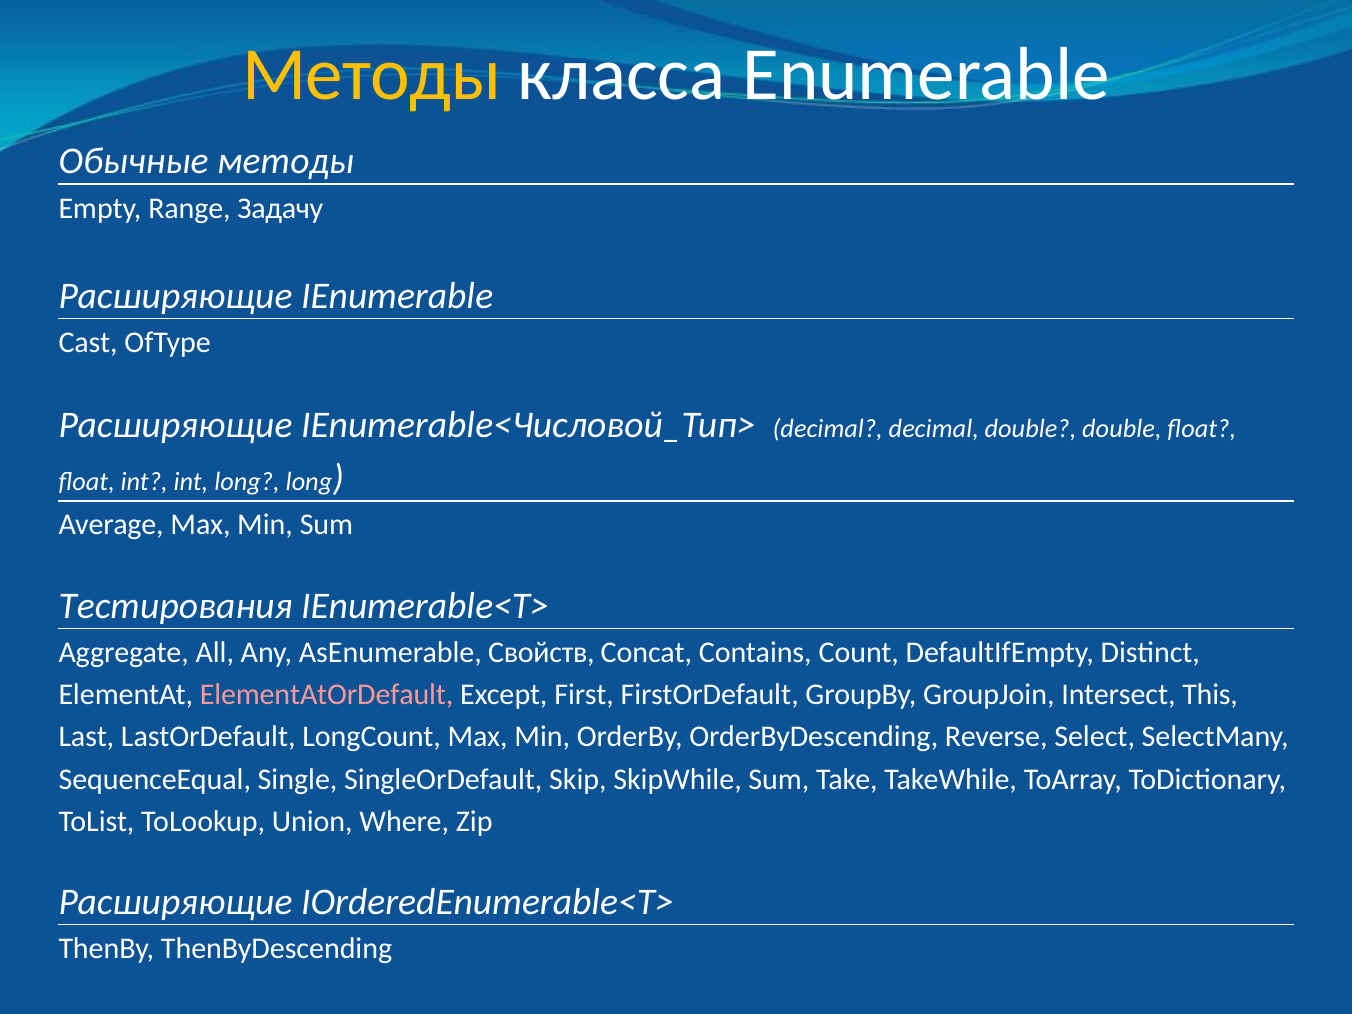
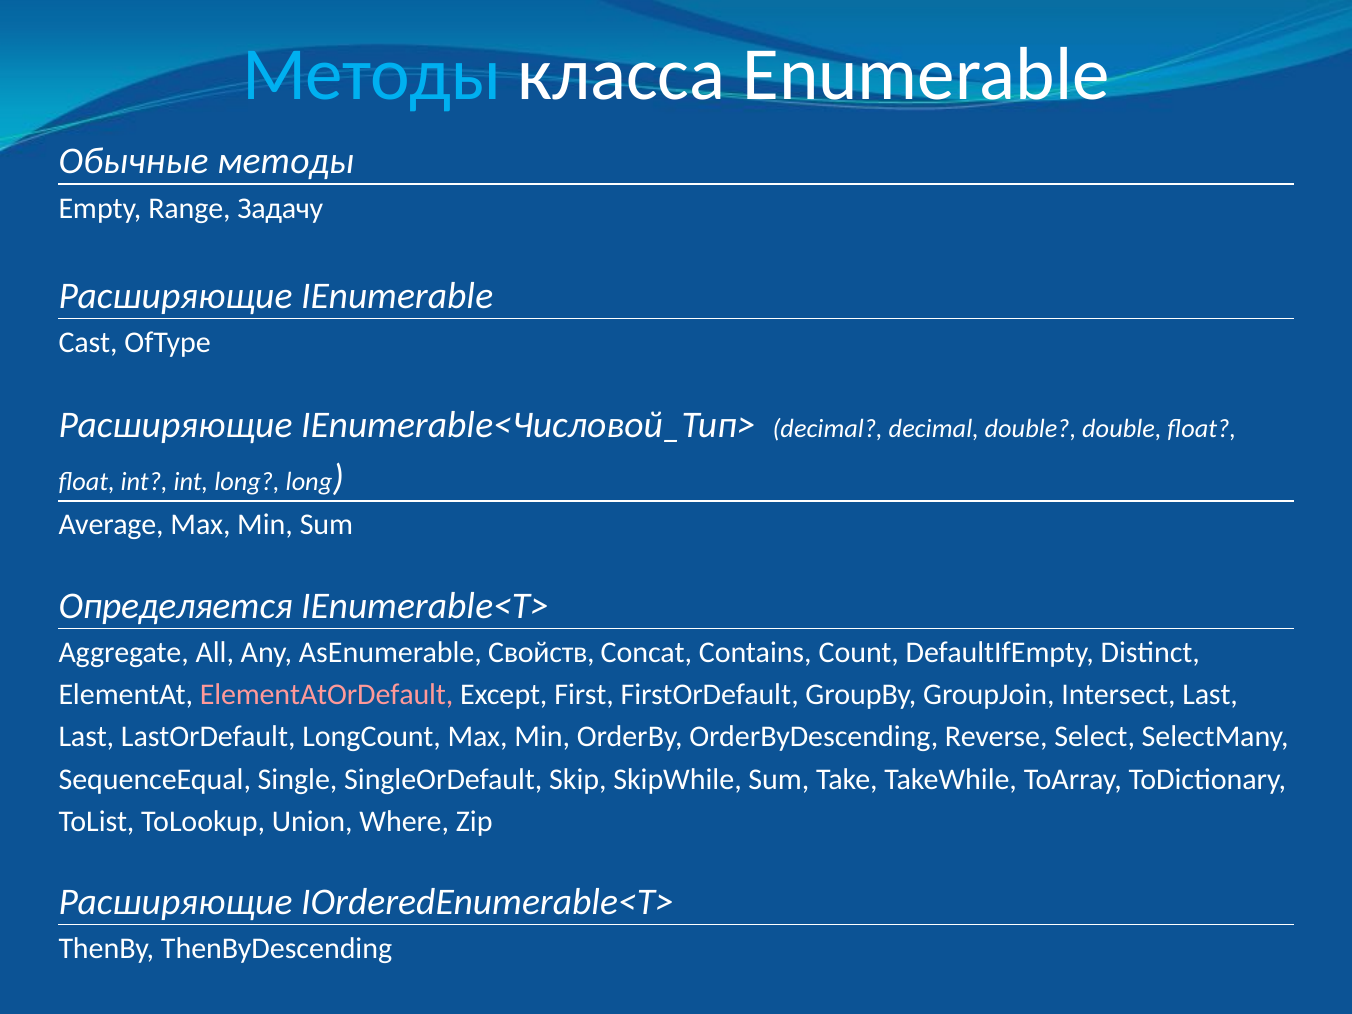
Методы at (372, 75) colour: yellow -> light blue
Тестирования: Тестирования -> Определяется
Intersect This: This -> Last
